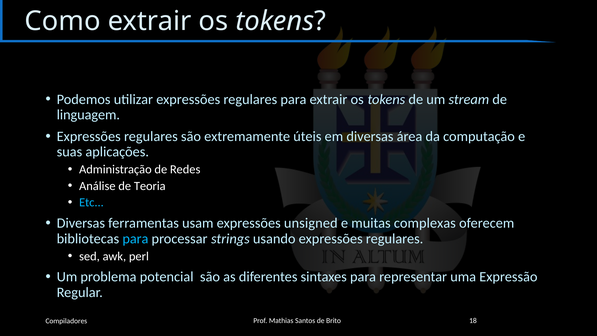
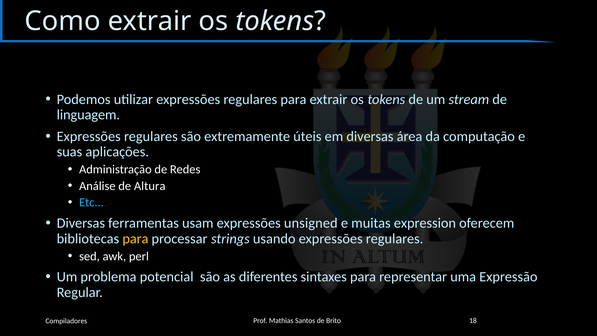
Teoria: Teoria -> Altura
complexas: complexas -> expression
para at (135, 239) colour: light blue -> yellow
